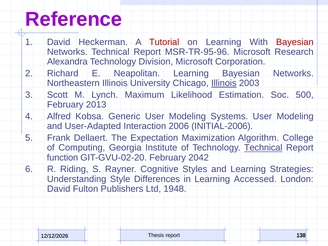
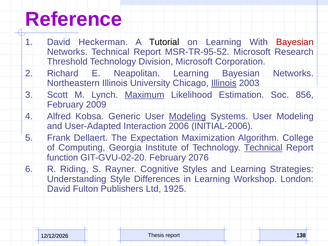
Tutorial colour: red -> black
MSR-TR-95-96: MSR-TR-95-96 -> MSR-TR-95-52
Alexandra: Alexandra -> Threshold
Maximum underline: none -> present
500: 500 -> 856
2013: 2013 -> 2009
Modeling at (187, 116) underline: none -> present
2042: 2042 -> 2076
Accessed: Accessed -> Workshop
1948: 1948 -> 1925
